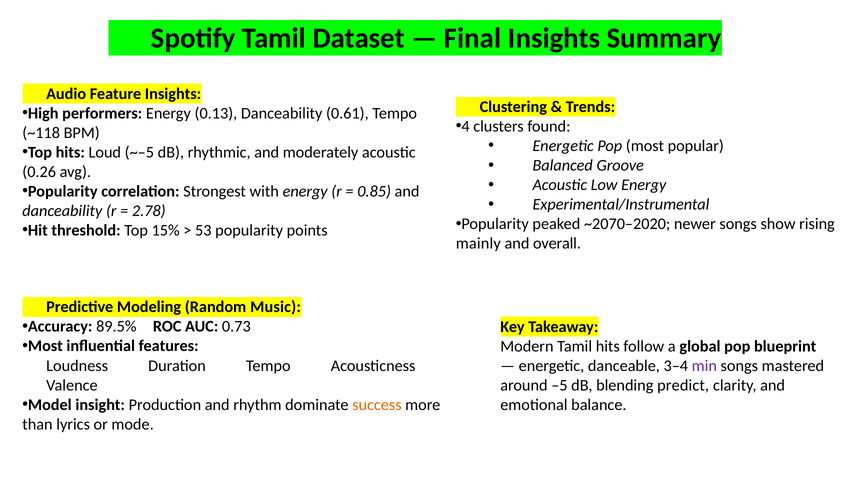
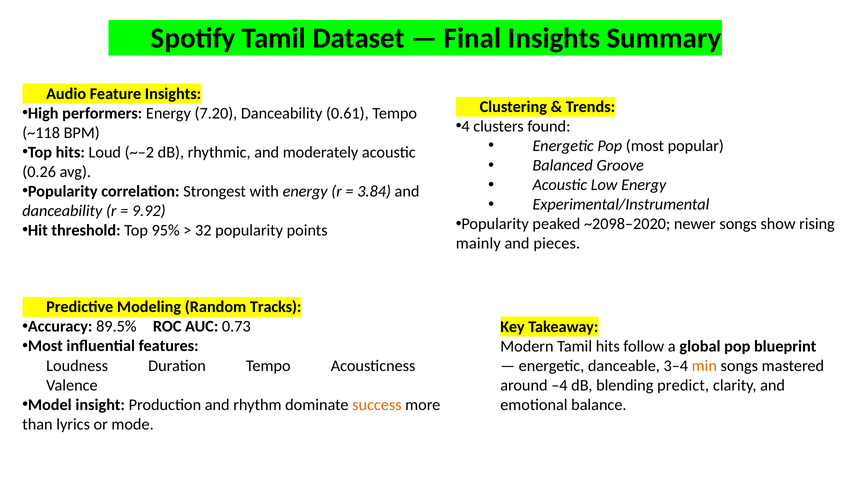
0.13: 0.13 -> 7.20
~–5: ~–5 -> ~–2
0.85: 0.85 -> 3.84
2.78: 2.78 -> 9.92
~2070–2020: ~2070–2020 -> ~2098–2020
15%: 15% -> 95%
53: 53 -> 32
overall: overall -> pieces
Music: Music -> Tracks
min colour: purple -> orange
–5: –5 -> –4
